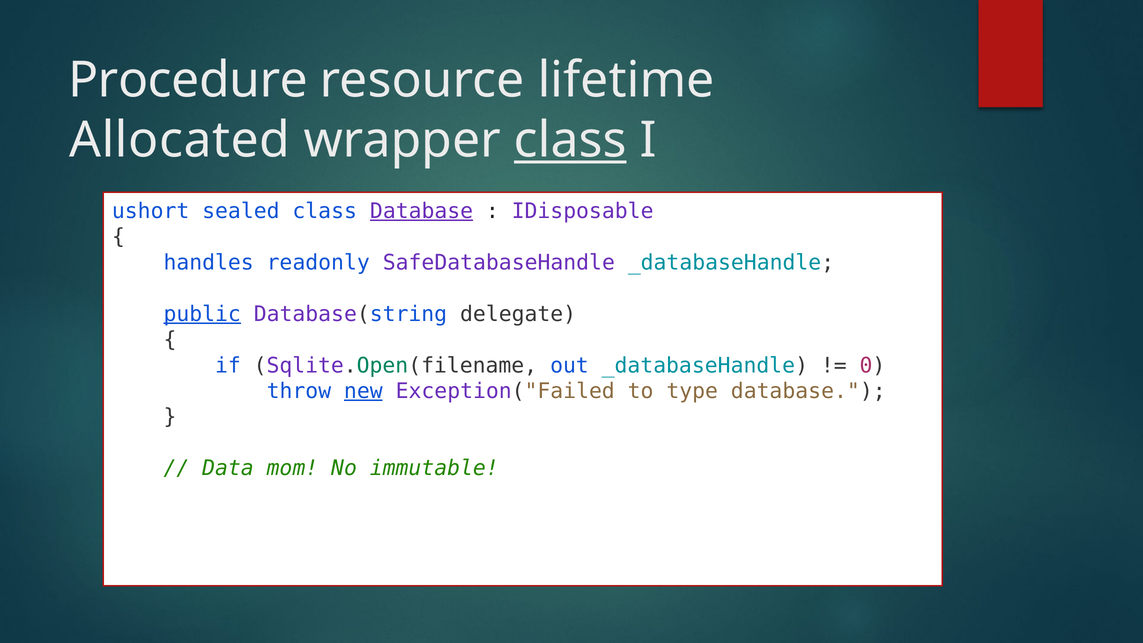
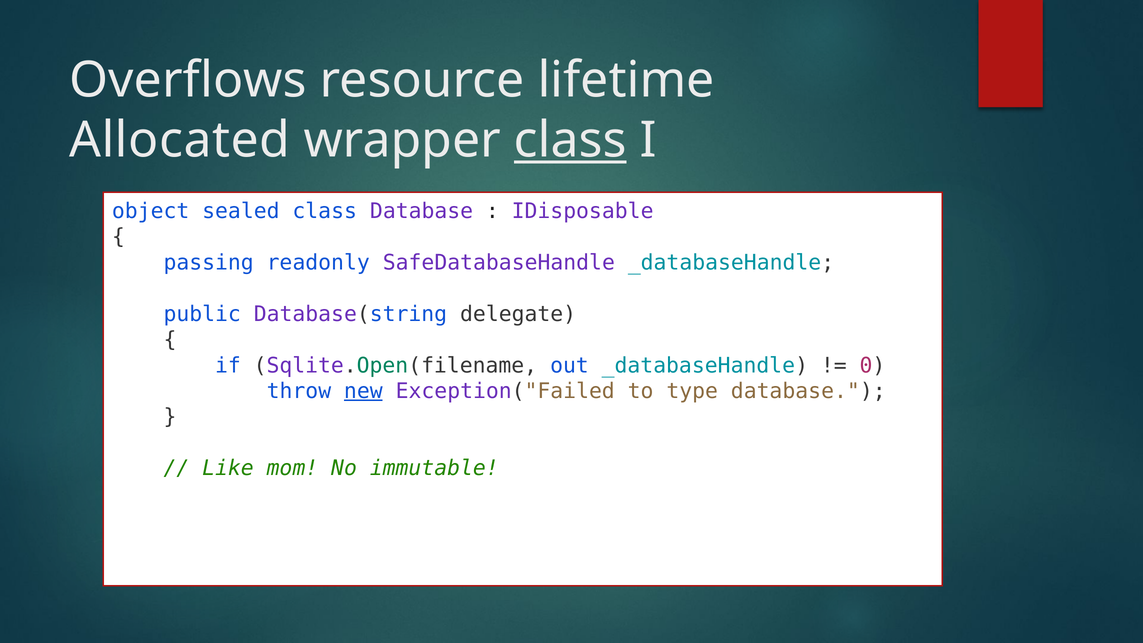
Procedure: Procedure -> Overflows
ushort: ushort -> object
Database at (422, 211) underline: present -> none
handles: handles -> passing
public underline: present -> none
Data: Data -> Like
